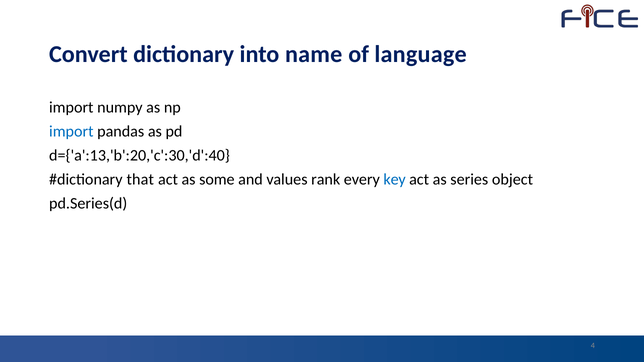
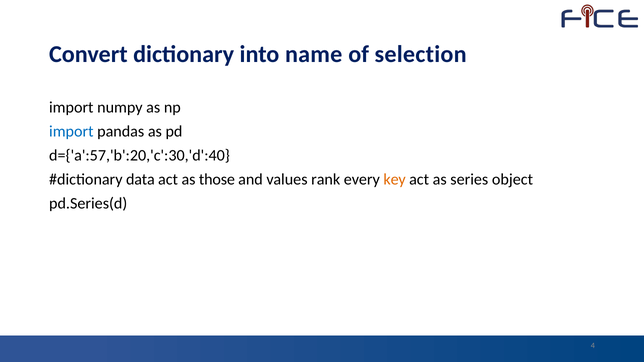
language: language -> selection
d={'a':13,'b':20,'c':30,'d':40: d={'a':13,'b':20,'c':30,'d':40 -> d={'a':57,'b':20,'c':30,'d':40
that: that -> data
some: some -> those
key colour: blue -> orange
